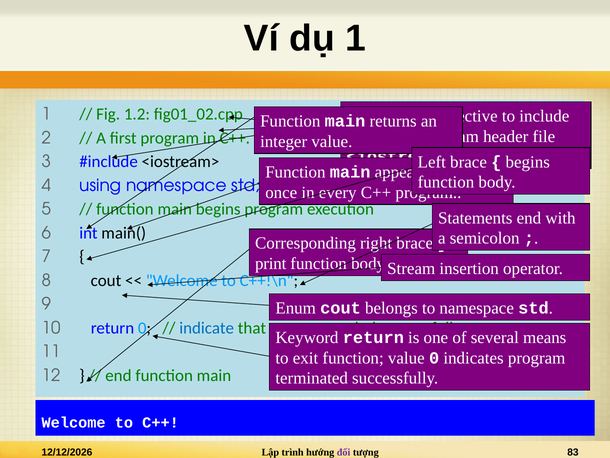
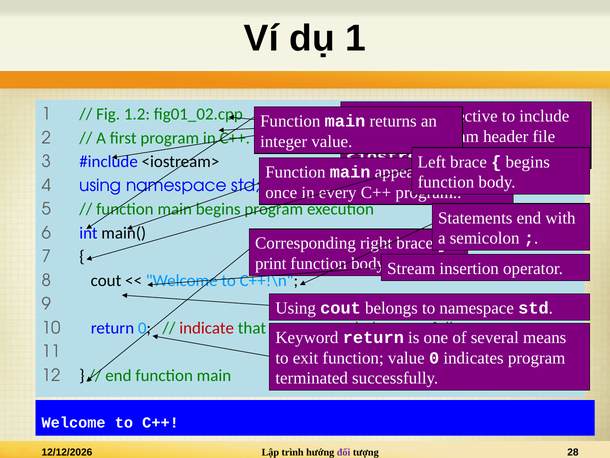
Enum at (296, 308): Enum -> Using
indicate colour: blue -> red
83: 83 -> 28
